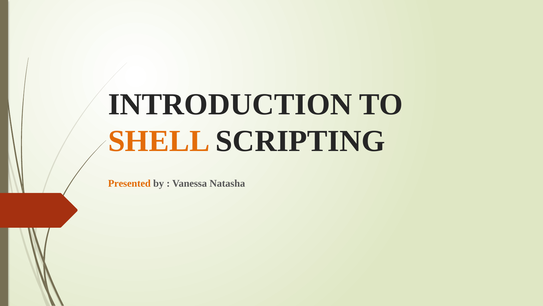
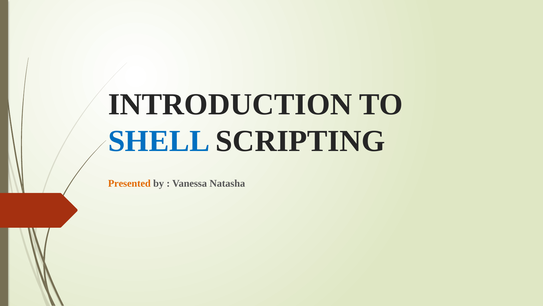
SHELL colour: orange -> blue
